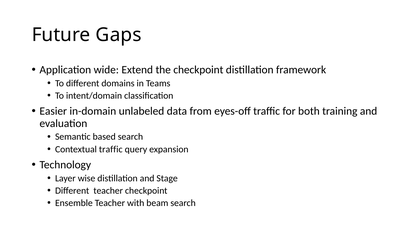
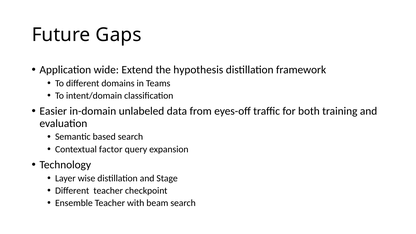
the checkpoint: checkpoint -> hypothesis
Contextual traffic: traffic -> factor
